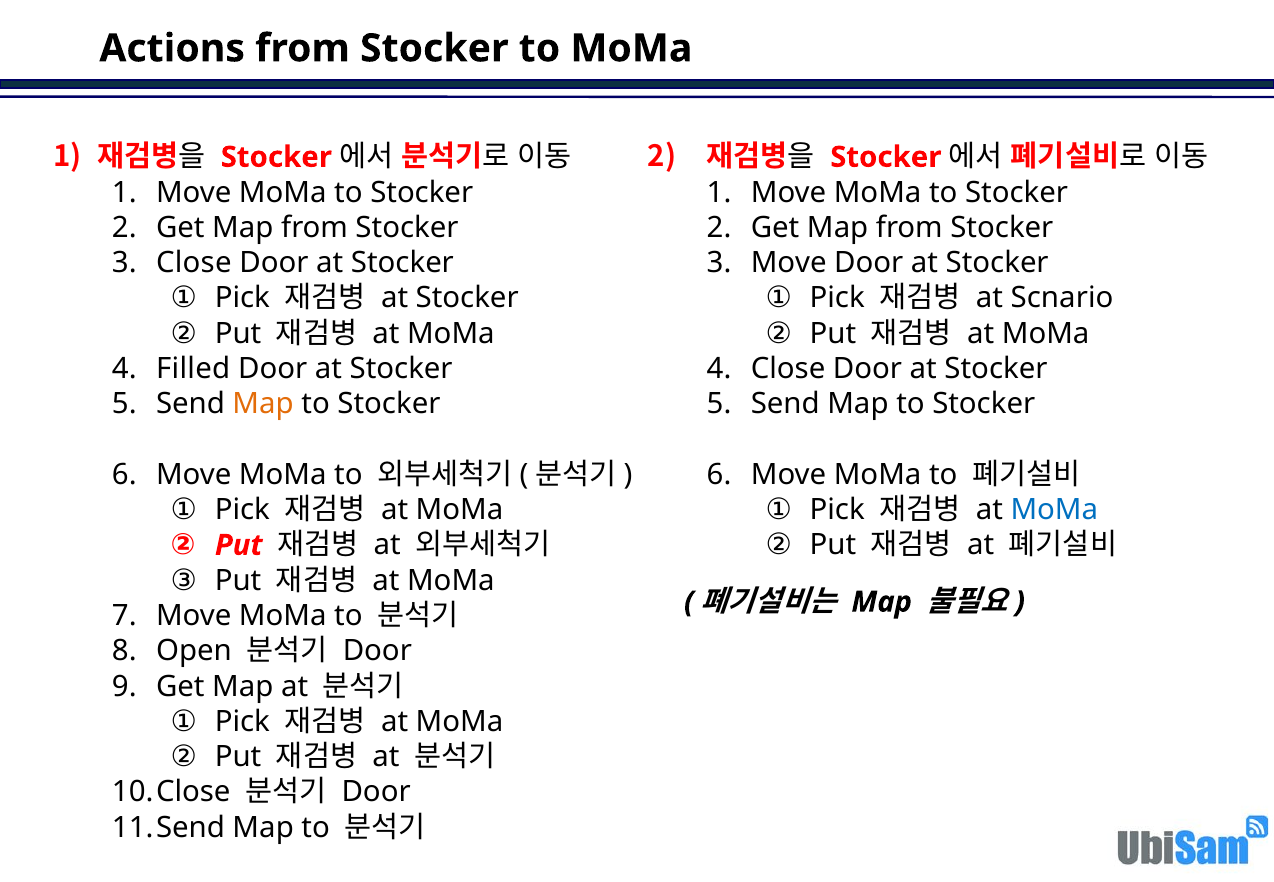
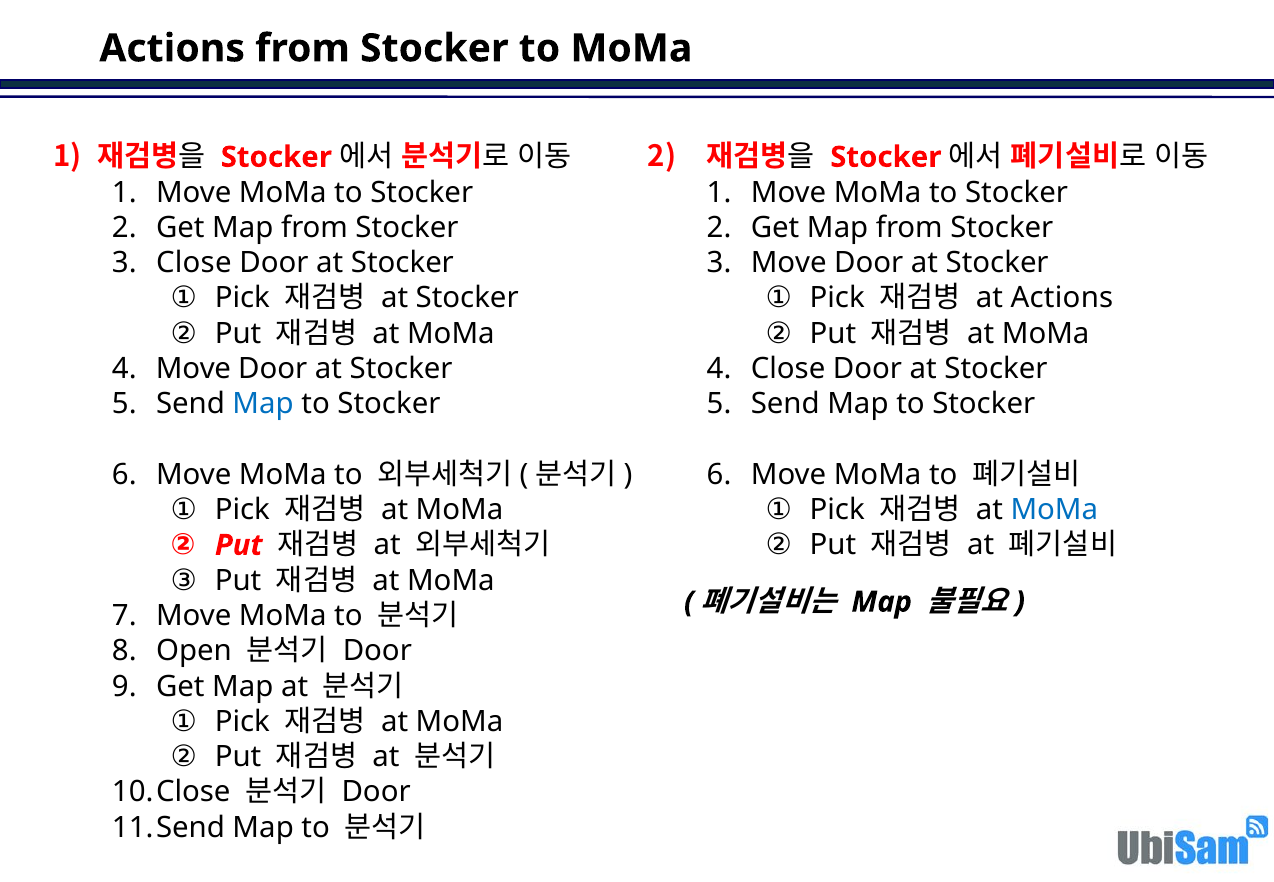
at Scnario: Scnario -> Actions
Filled at (193, 369): Filled -> Move
Map at (263, 404) colour: orange -> blue
